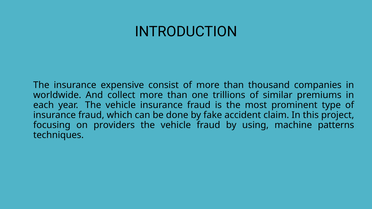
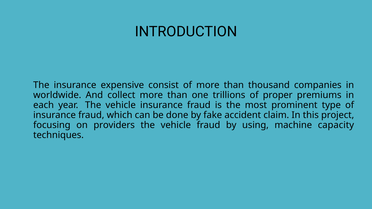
similar: similar -> proper
patterns: patterns -> capacity
